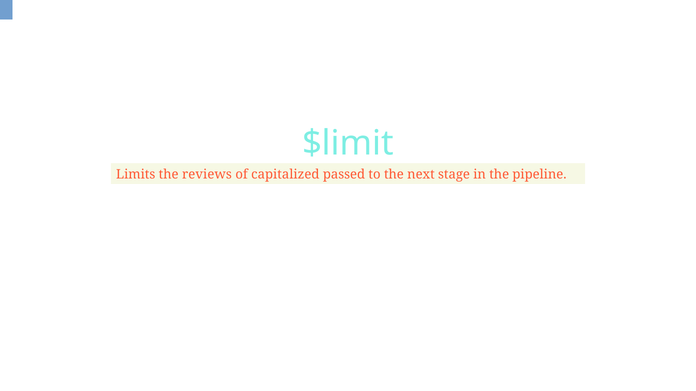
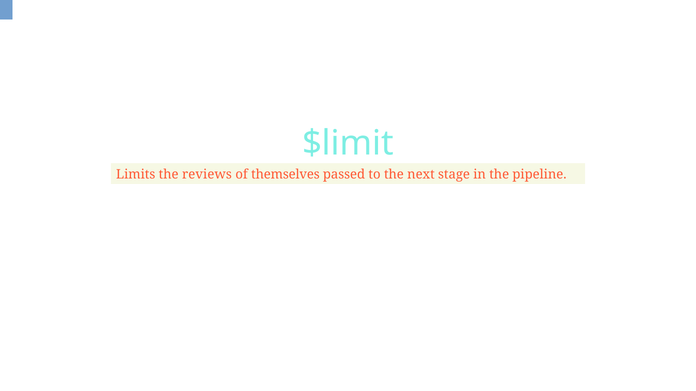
capitalized: capitalized -> themselves
